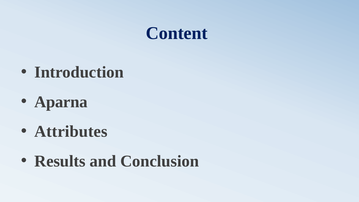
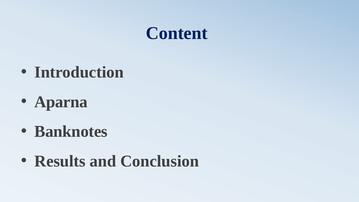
Attributes: Attributes -> Banknotes
